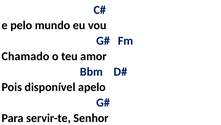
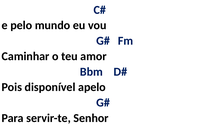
Chamado: Chamado -> Caminhar
